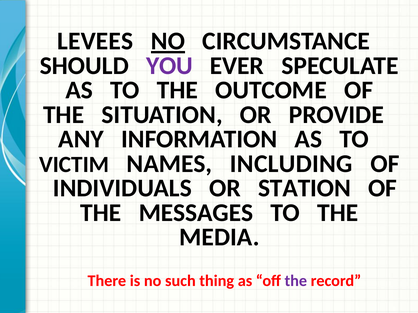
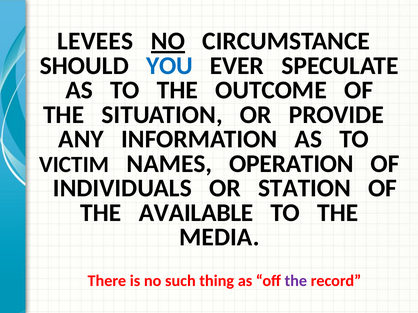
YOU colour: purple -> blue
INCLUDING: INCLUDING -> OPERATION
MESSAGES: MESSAGES -> AVAILABLE
